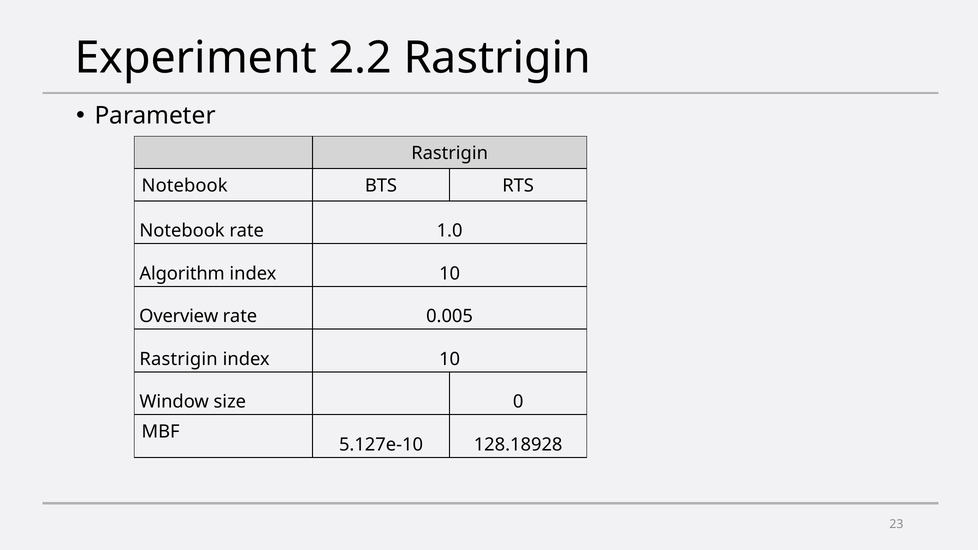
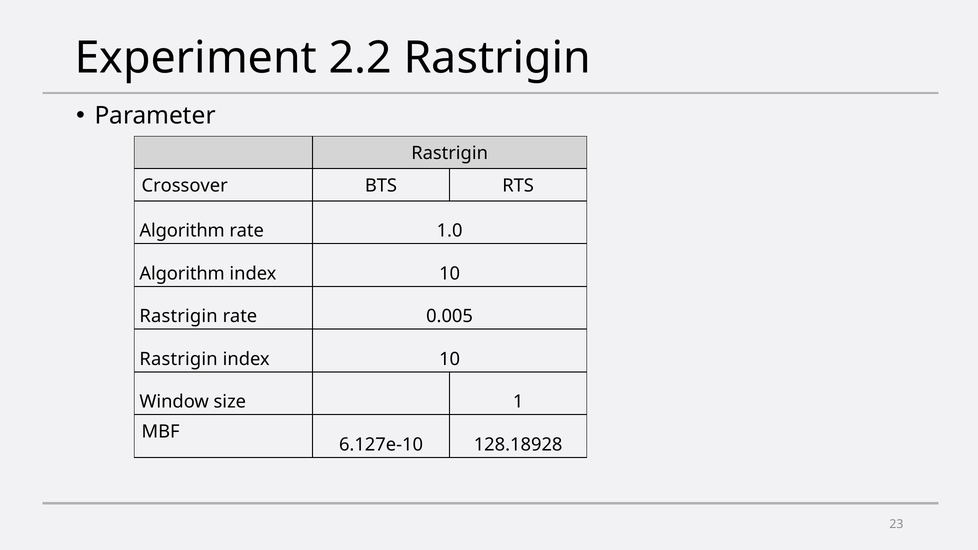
Notebook at (185, 186): Notebook -> Crossover
Notebook at (182, 231): Notebook -> Algorithm
Overview at (179, 316): Overview -> Rastrigin
0: 0 -> 1
5.127e-10: 5.127e-10 -> 6.127e-10
